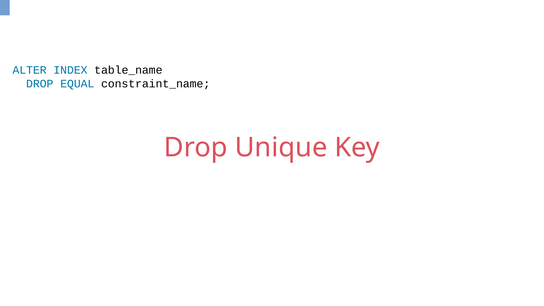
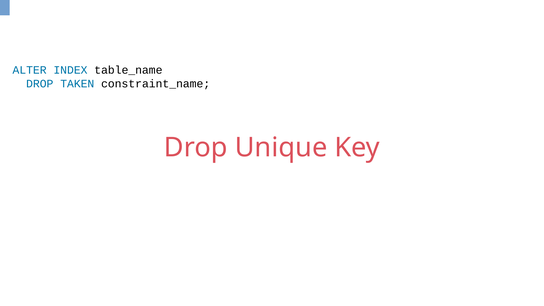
EQUAL: EQUAL -> TAKEN
